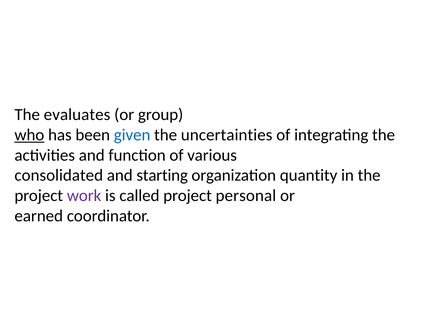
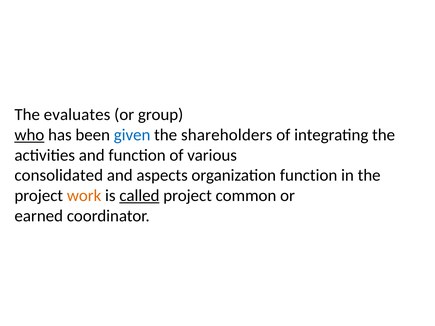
uncertainties: uncertainties -> shareholders
starting: starting -> aspects
organization quantity: quantity -> function
work colour: purple -> orange
called underline: none -> present
personal: personal -> common
